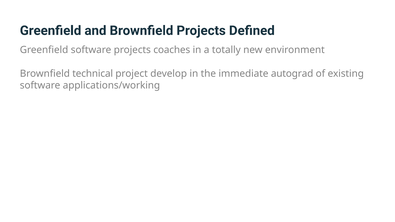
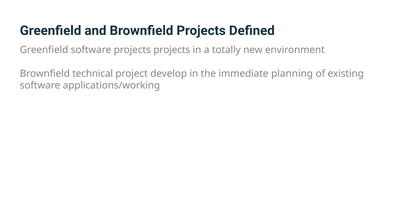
projects coaches: coaches -> projects
autograd: autograd -> planning
